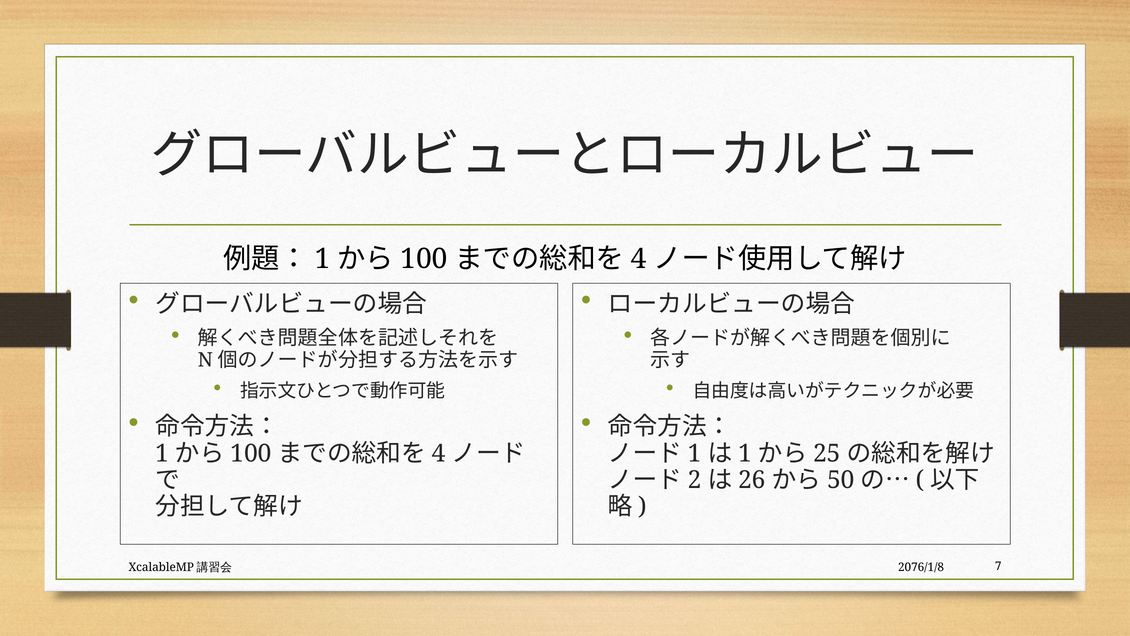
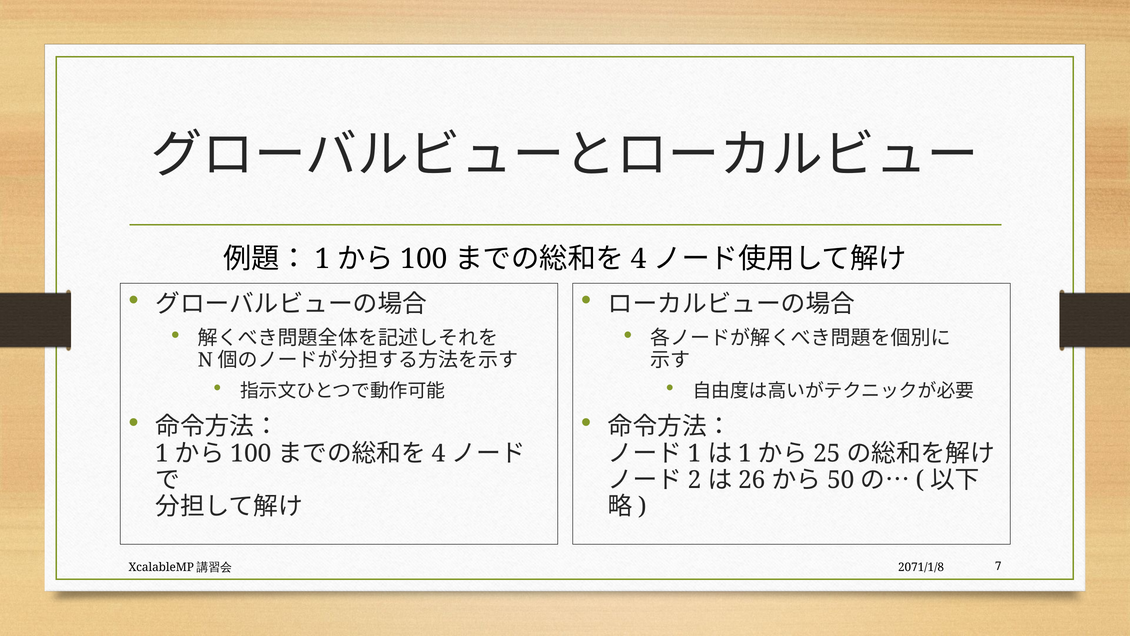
2076/1/8: 2076/1/8 -> 2071/1/8
